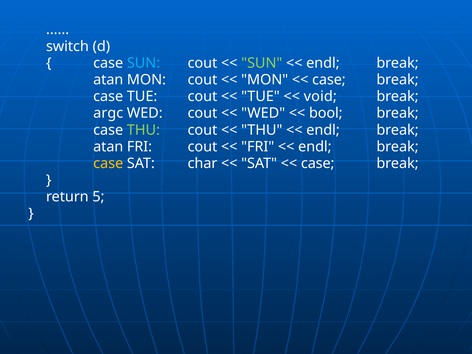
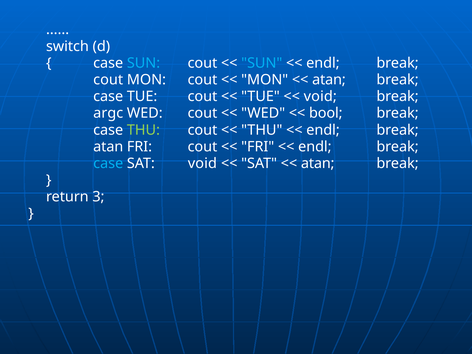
SUN at (262, 63) colour: light green -> light blue
atan at (108, 80): atan -> cout
case at (329, 80): case -> atan
case at (108, 163) colour: yellow -> light blue
SAT char: char -> void
case at (318, 163): case -> atan
5: 5 -> 3
